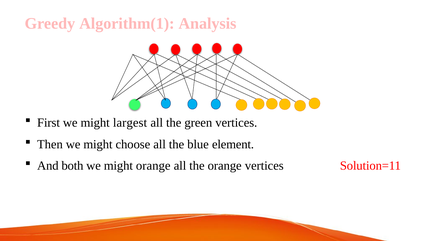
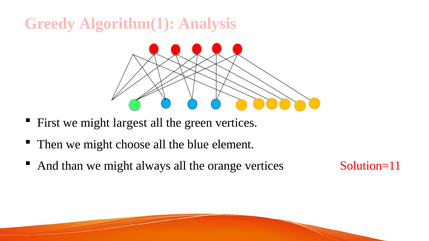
both: both -> than
might orange: orange -> always
